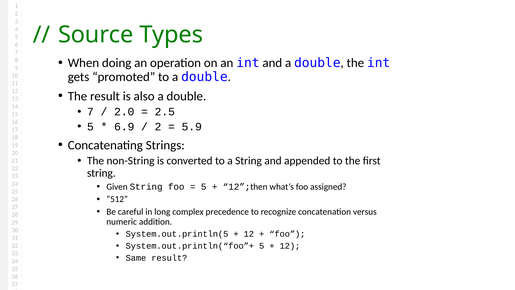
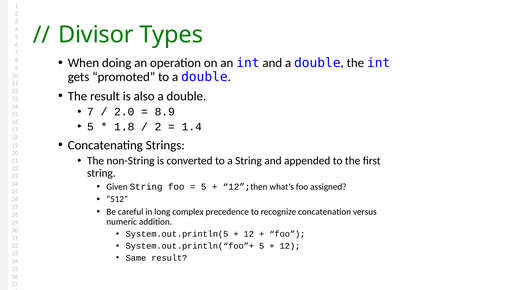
Source: Source -> Divisor
2.5: 2.5 -> 8.9
6.9: 6.9 -> 1.8
5.9: 5.9 -> 1.4
